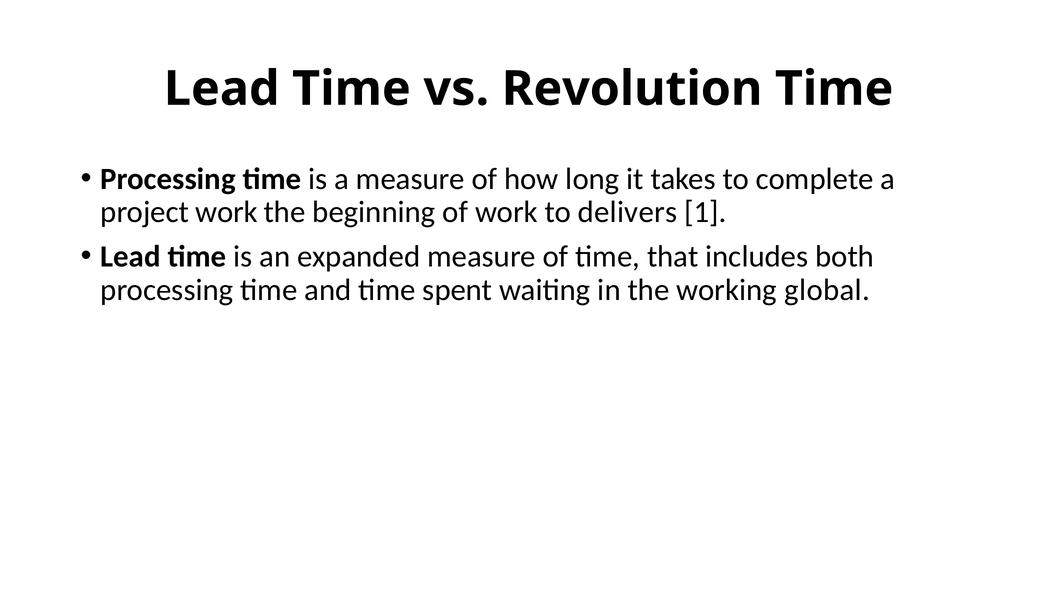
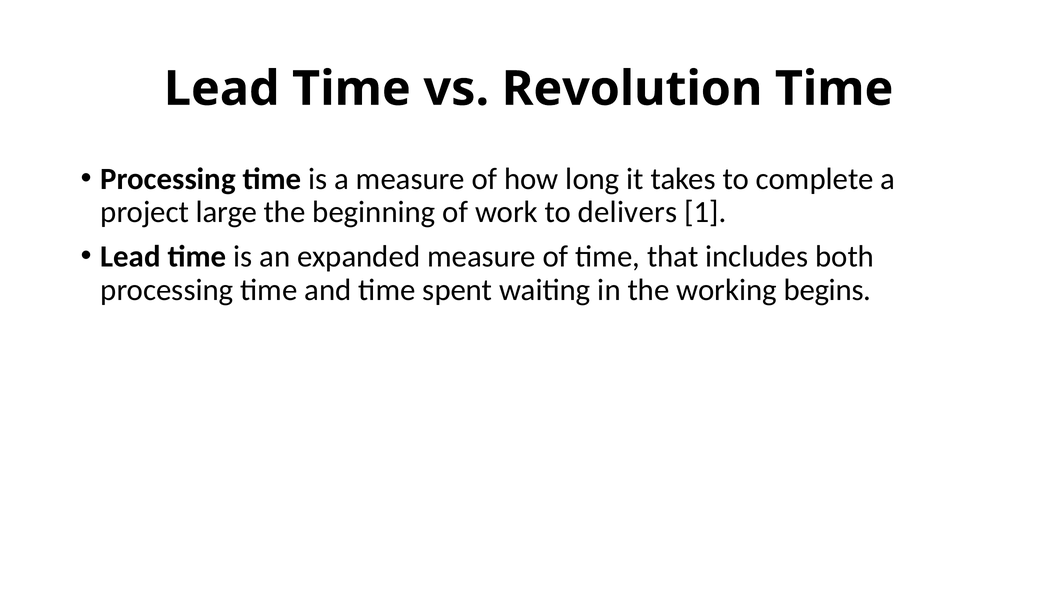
project work: work -> large
global: global -> begins
